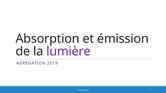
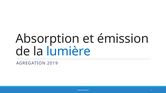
lumière colour: purple -> blue
